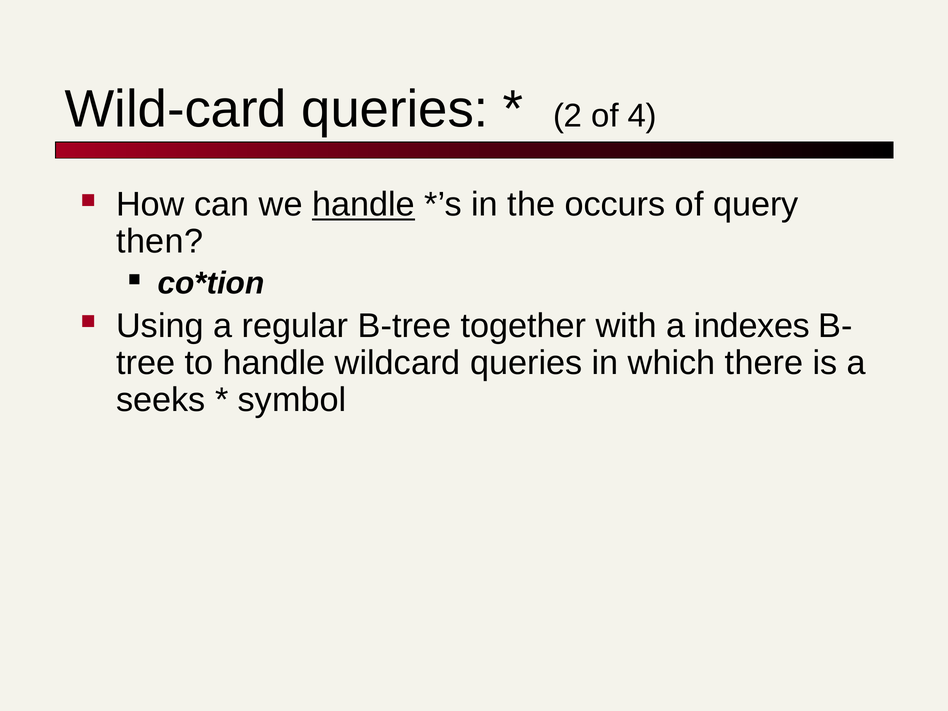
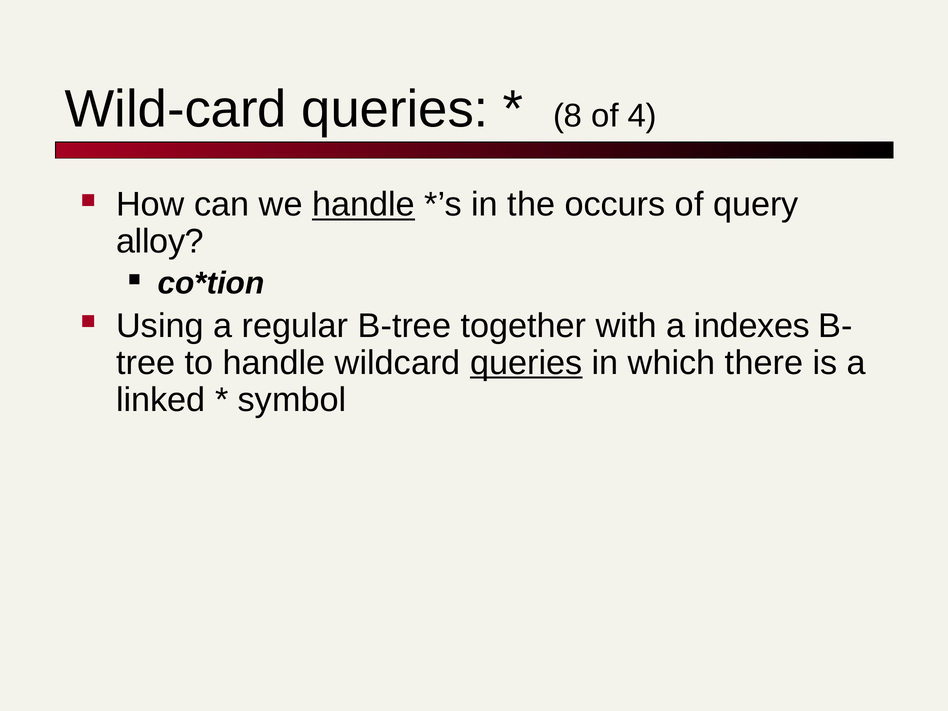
2: 2 -> 8
then: then -> alloy
queries at (526, 363) underline: none -> present
seeks: seeks -> linked
